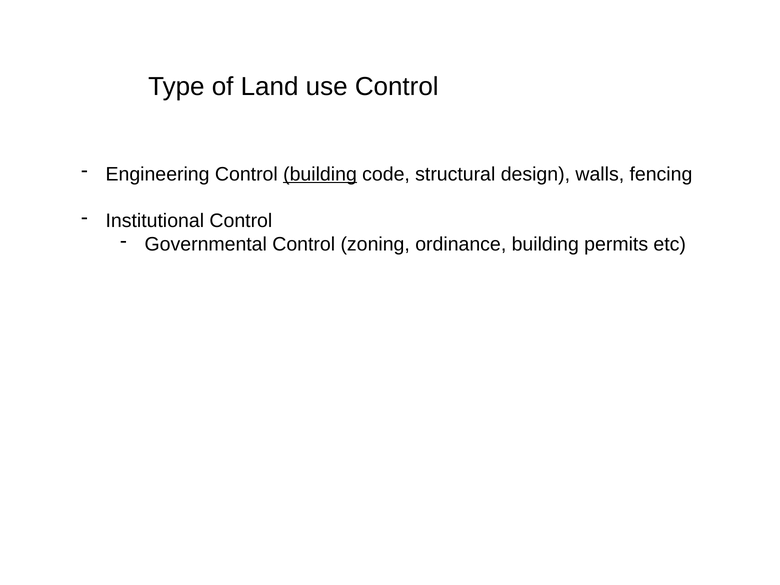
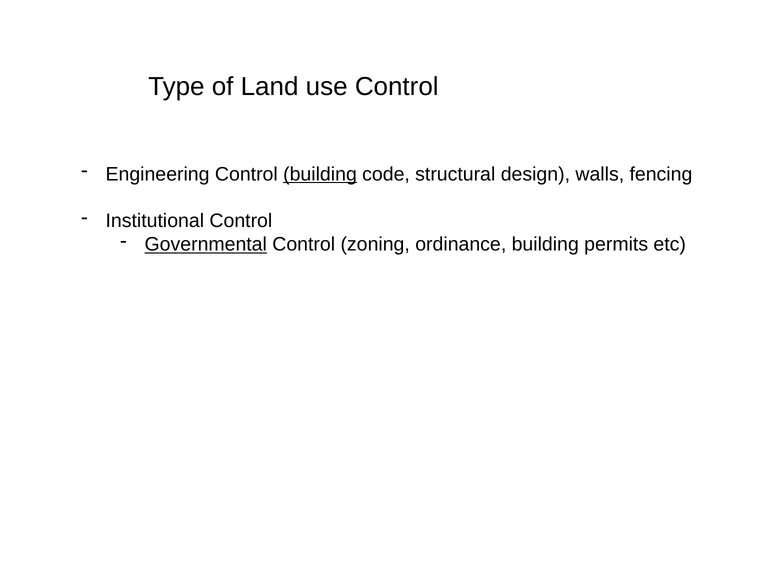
Governmental underline: none -> present
